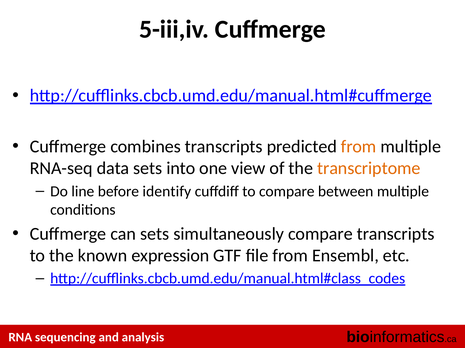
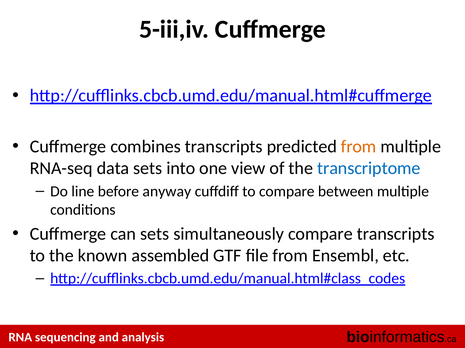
transcriptome colour: orange -> blue
identify: identify -> anyway
expression: expression -> assembled
